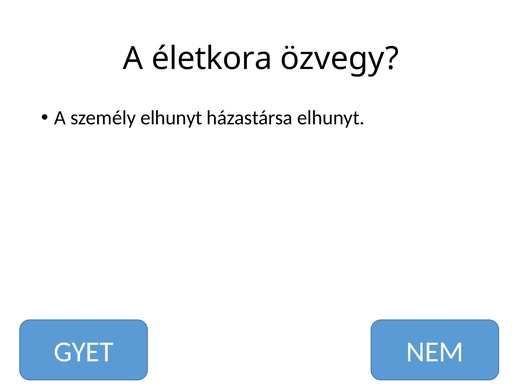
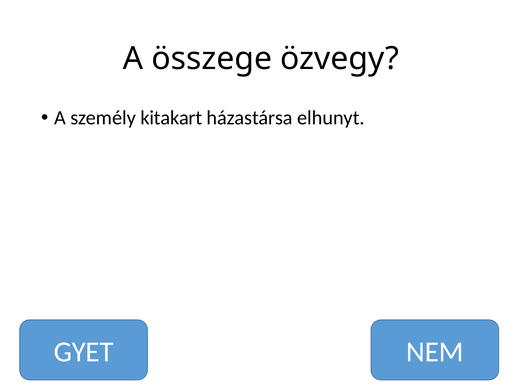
életkora: életkora -> összege
személy elhunyt: elhunyt -> kitakart
